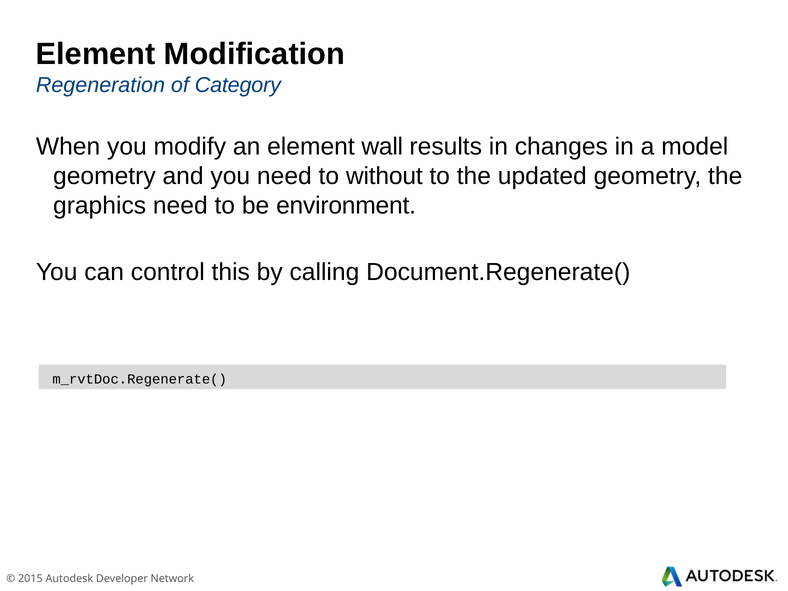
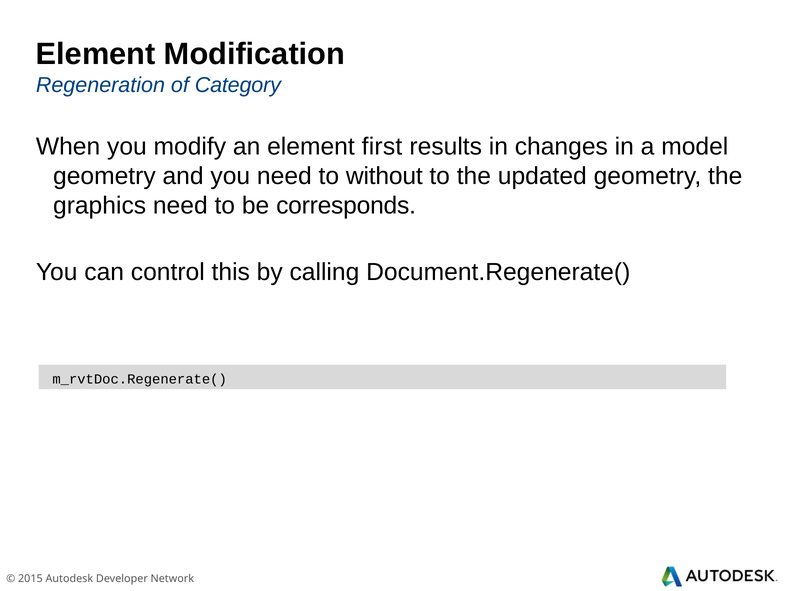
wall: wall -> first
environment: environment -> corresponds
